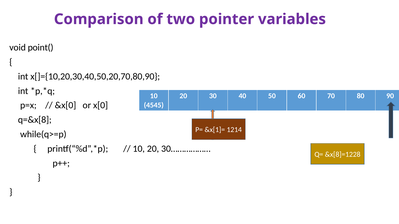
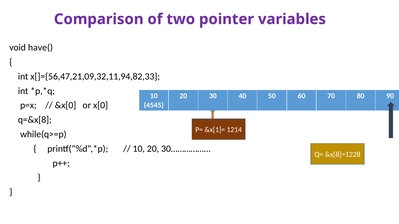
point(: point( -> have(
x[]={10,20,30,40,50,20,70,80,90: x[]={10,20,30,40,50,20,70,80,90 -> x[]={56,47,21,09,32,11,94,82,33
